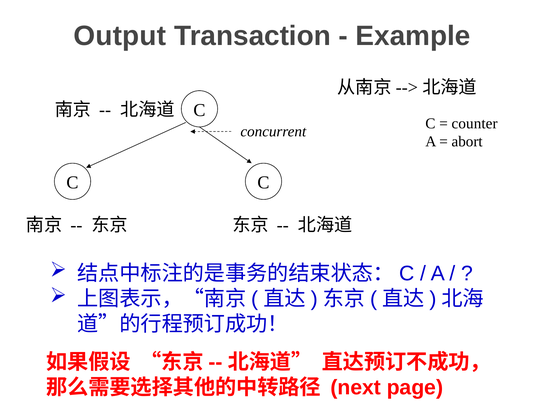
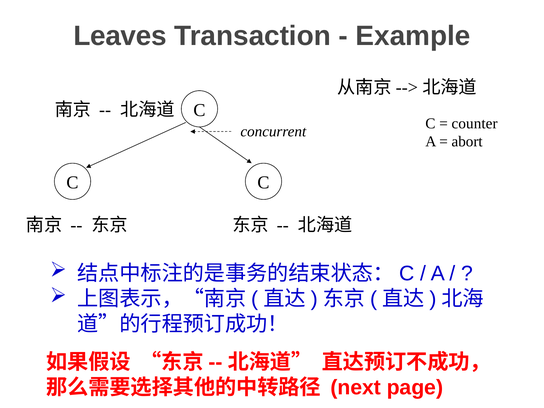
Output: Output -> Leaves
